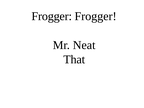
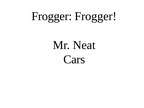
That: That -> Cars
